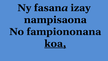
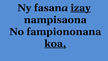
izay underline: none -> present
